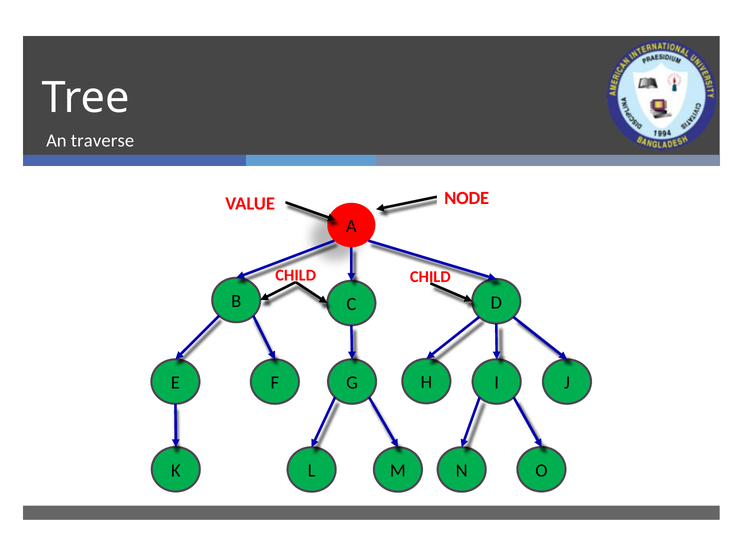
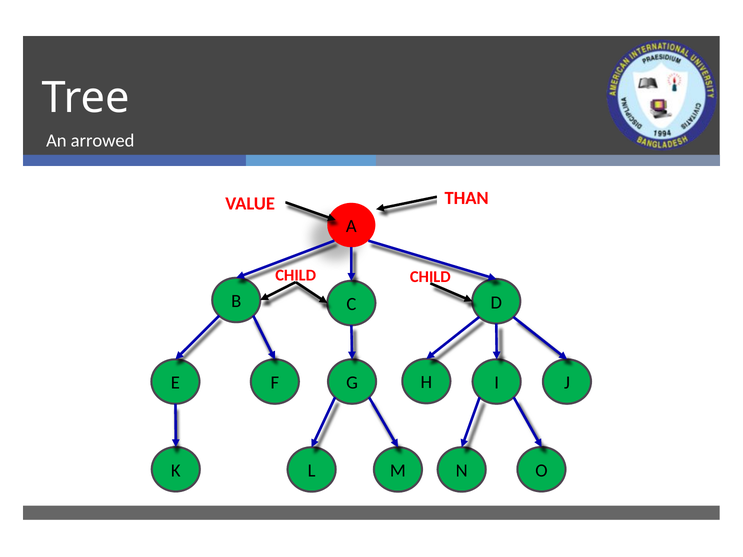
traverse: traverse -> arrowed
NODE: NODE -> THAN
